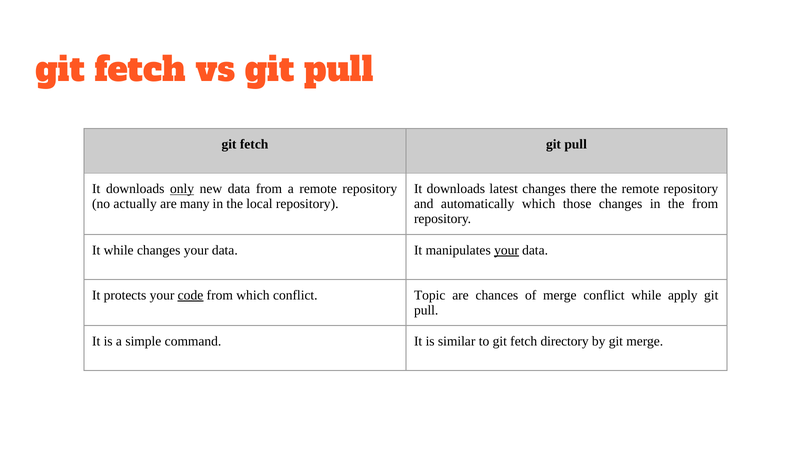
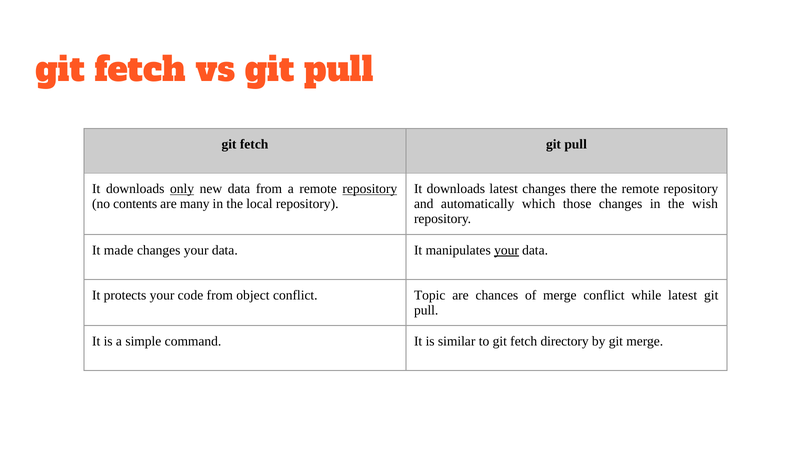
repository at (370, 189) underline: none -> present
actually: actually -> contents
the from: from -> wish
It while: while -> made
code underline: present -> none
from which: which -> object
while apply: apply -> latest
